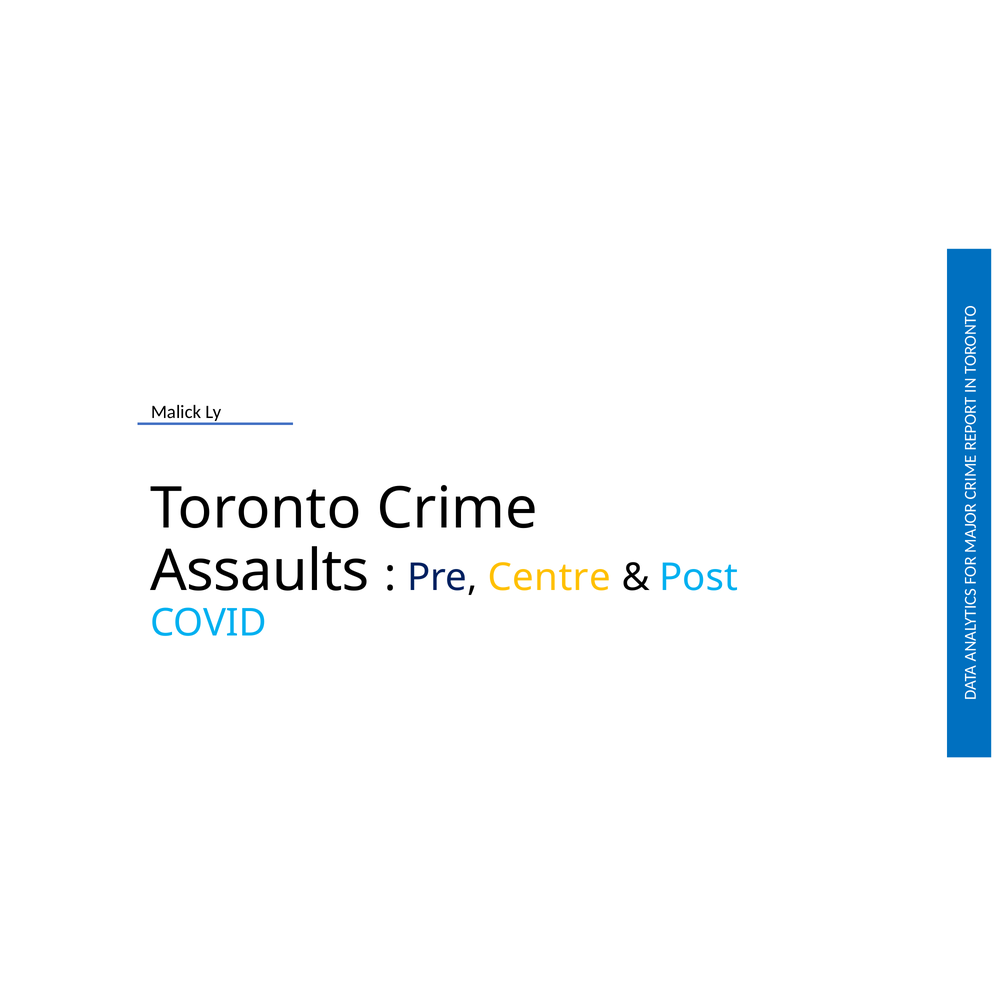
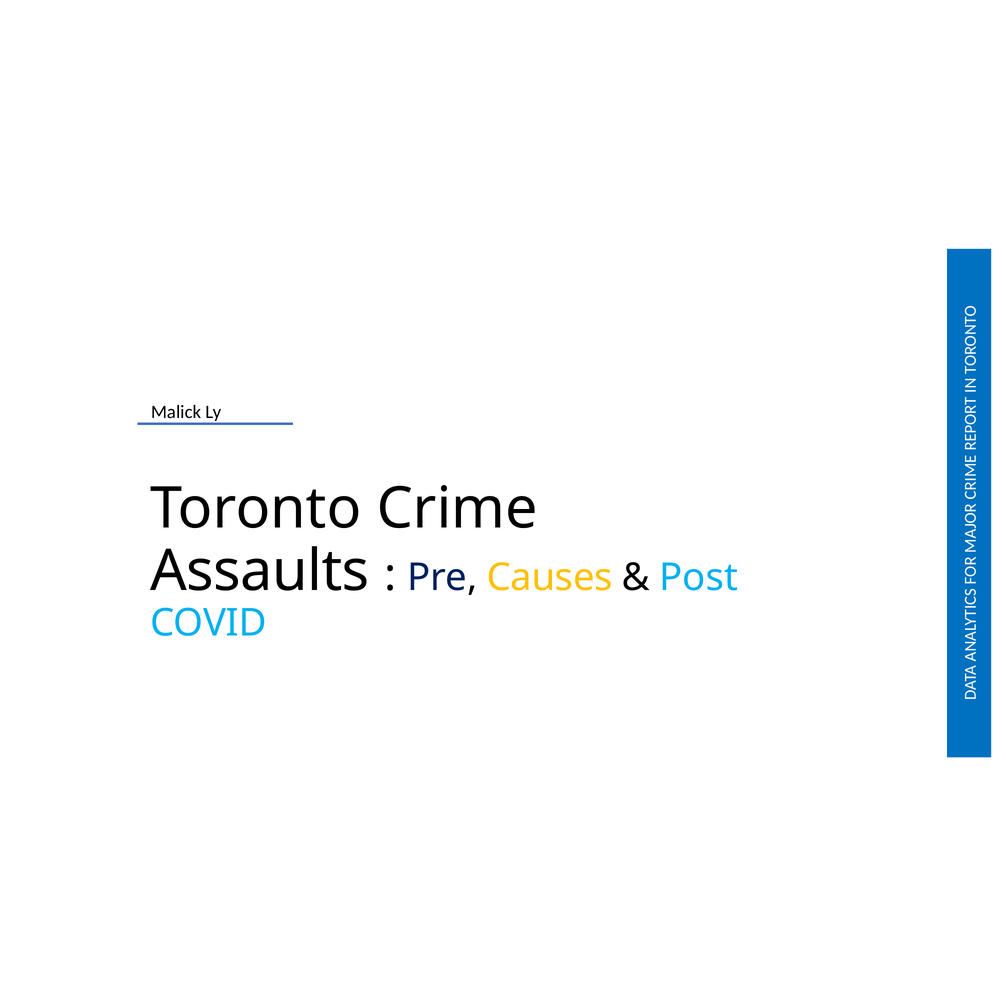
Centre: Centre -> Causes
